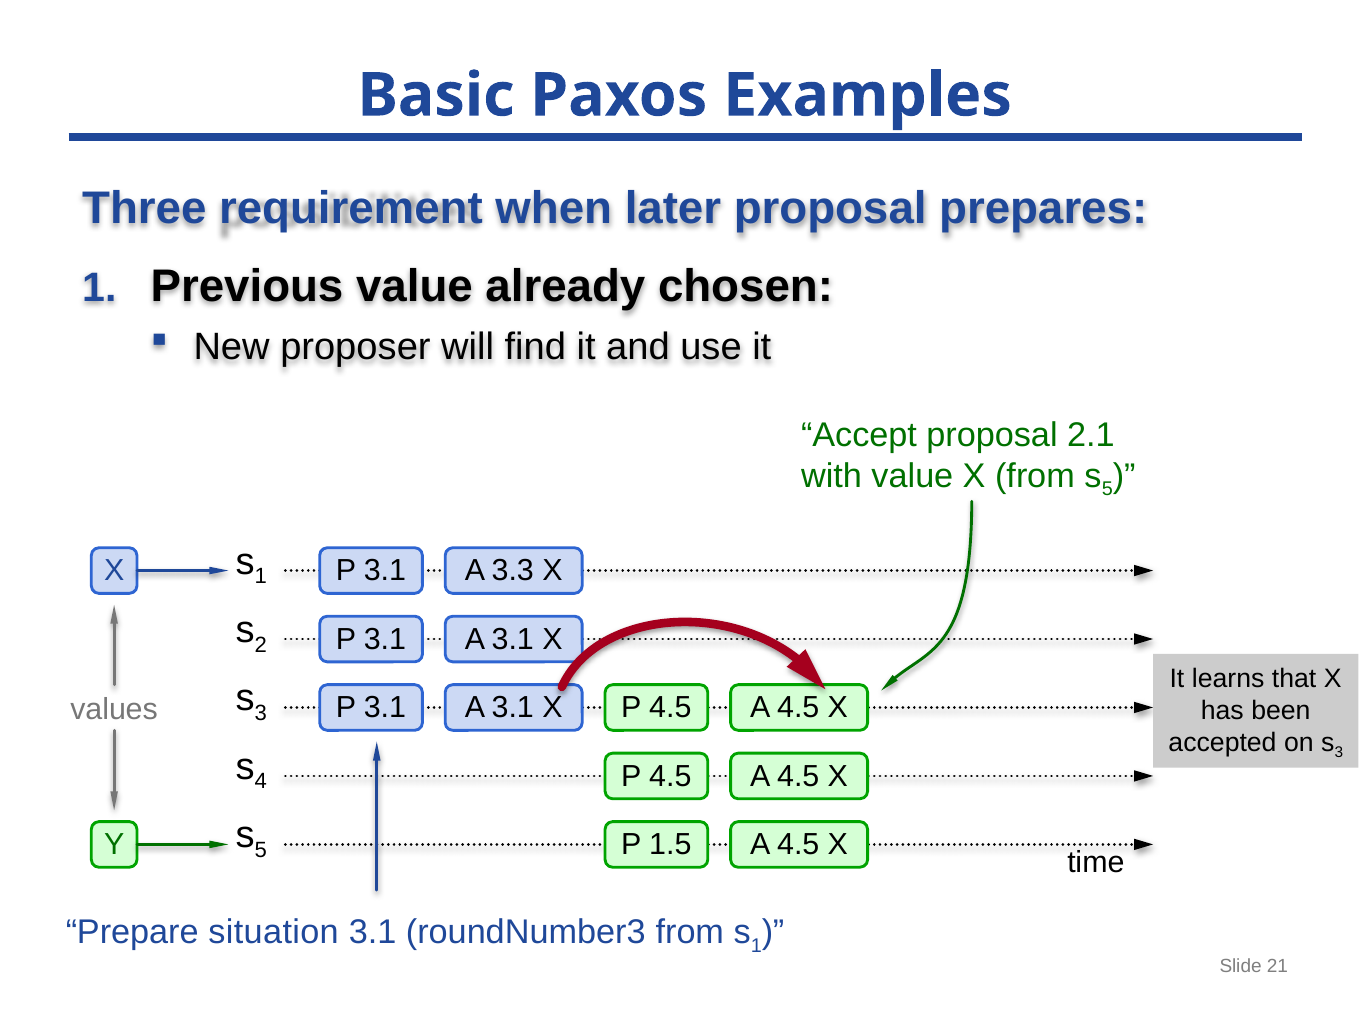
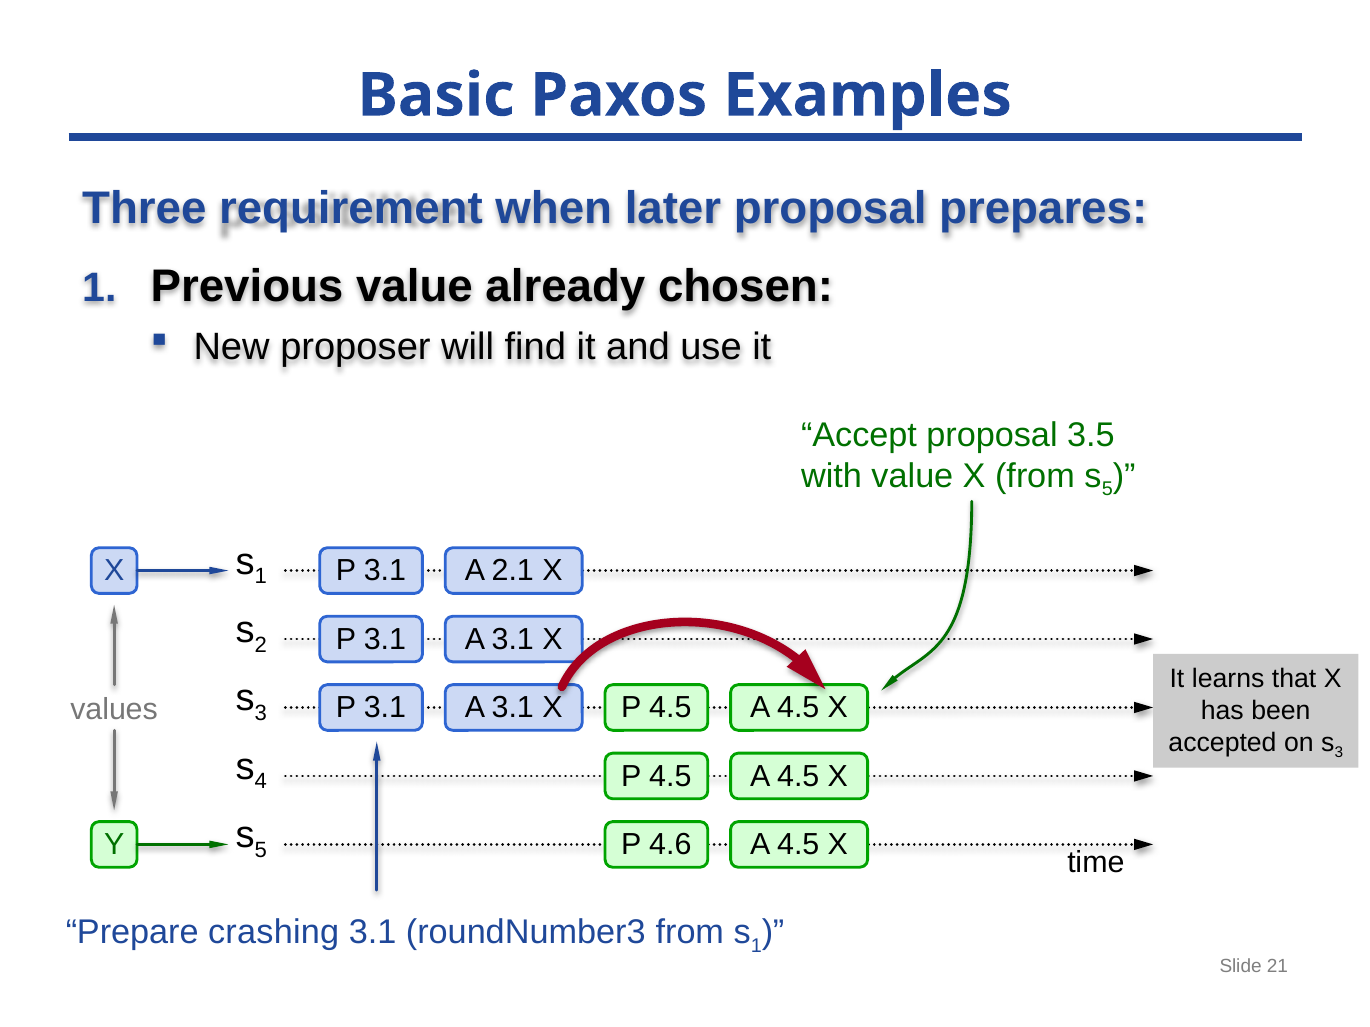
2.1: 2.1 -> 3.5
3.3: 3.3 -> 2.1
1.5: 1.5 -> 4.6
situation: situation -> crashing
